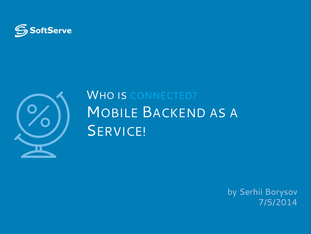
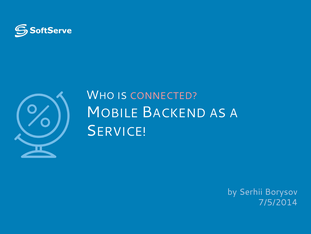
CONNECTED colour: light blue -> pink
